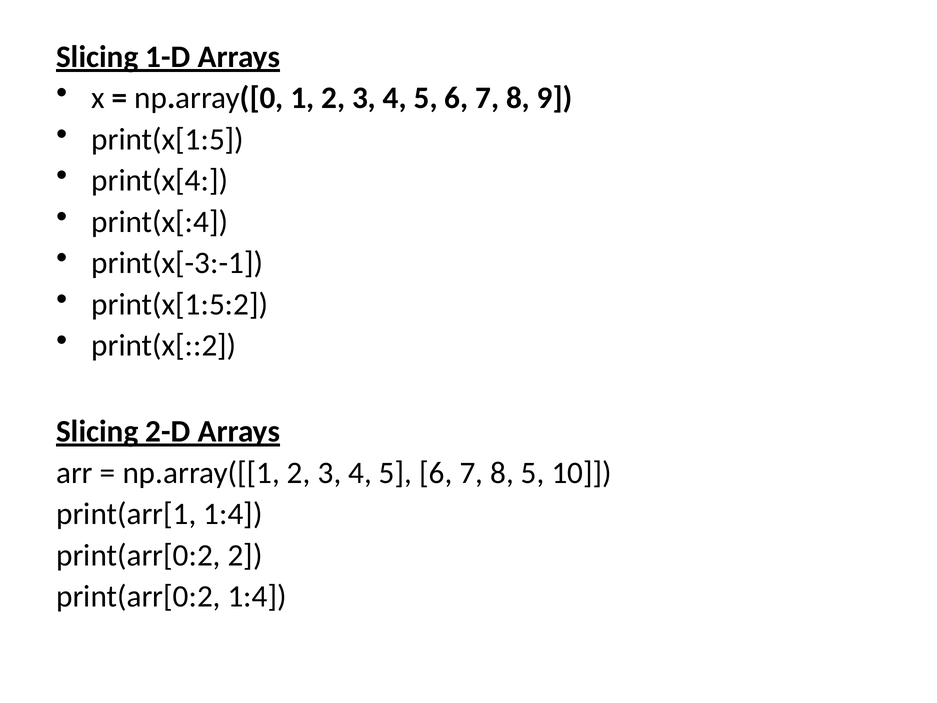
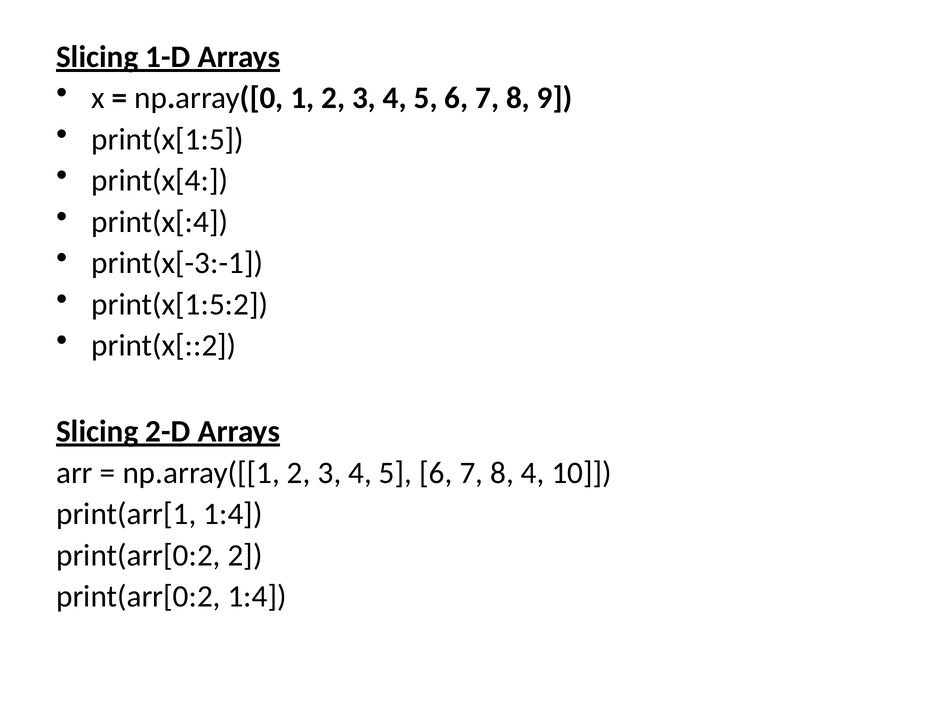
8 5: 5 -> 4
